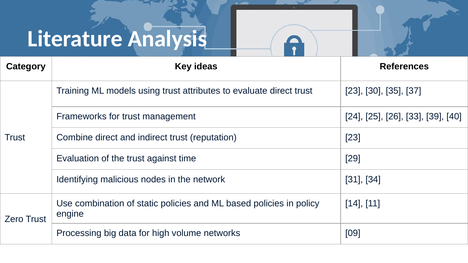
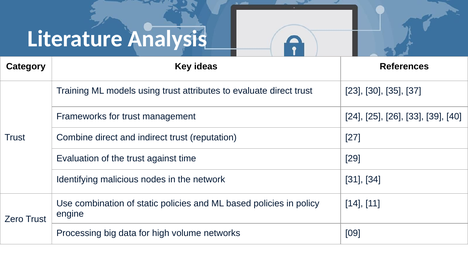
reputation 23: 23 -> 27
